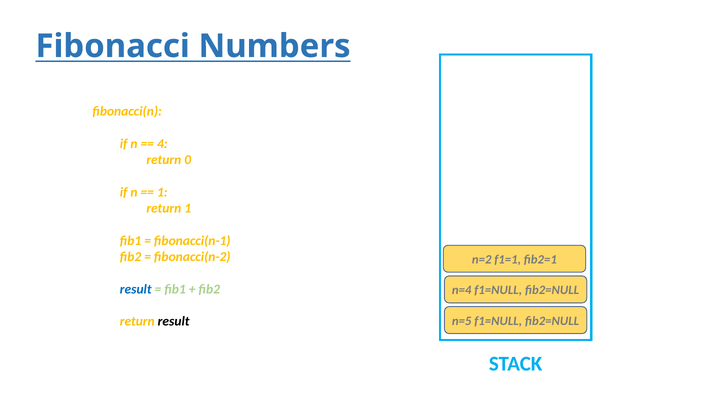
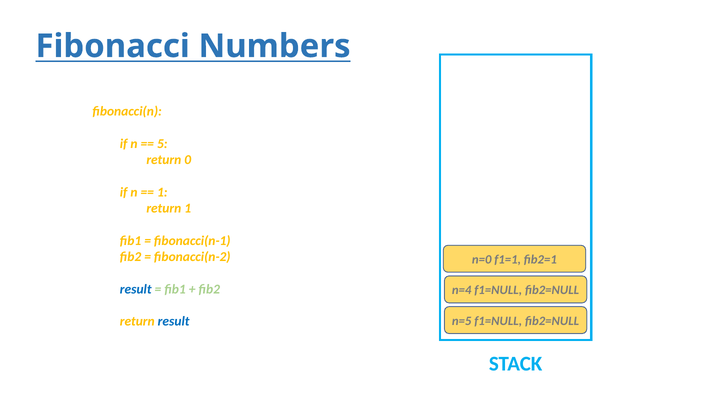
4: 4 -> 5
n=2: n=2 -> n=0
result at (174, 322) colour: black -> blue
